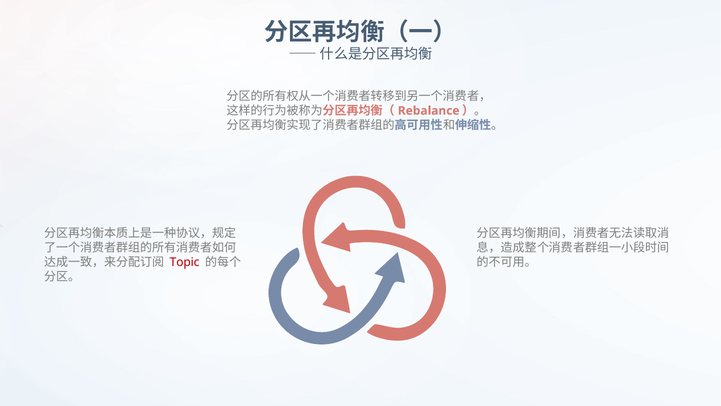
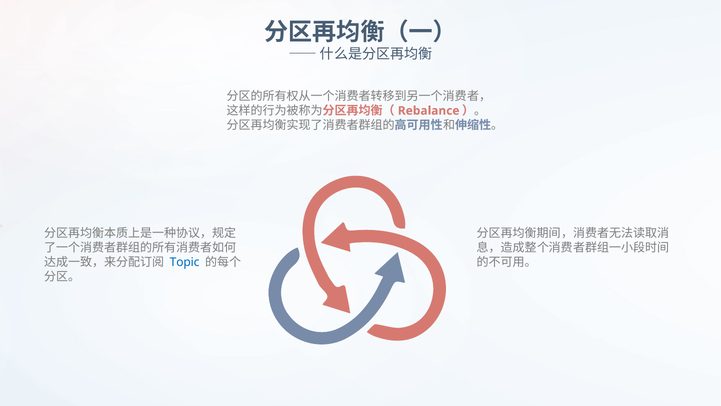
Topic colour: red -> blue
